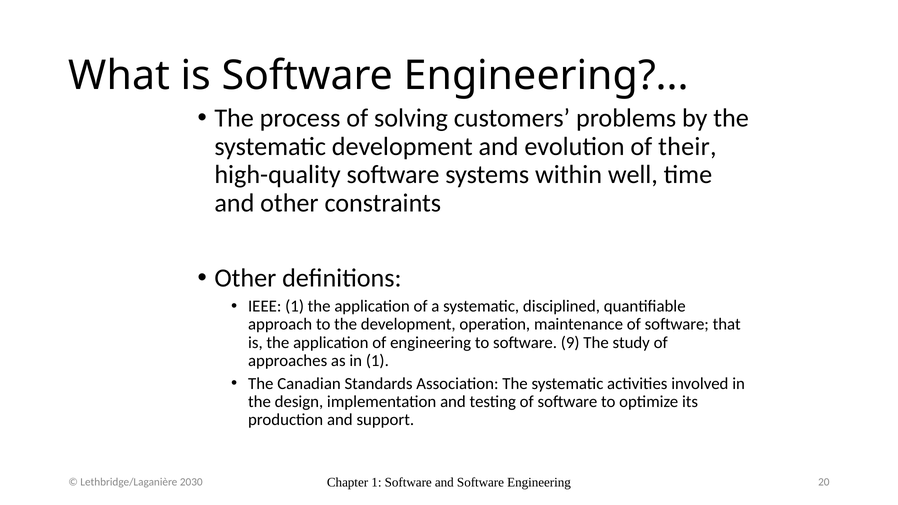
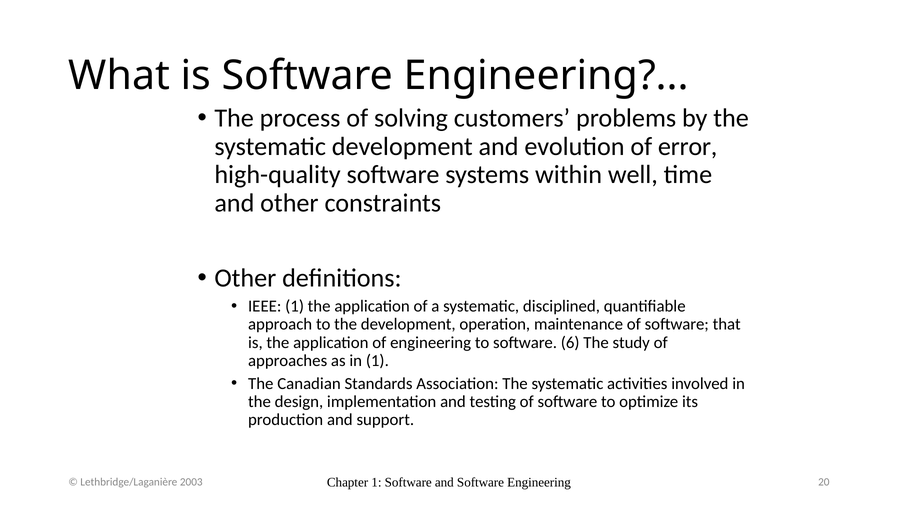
their: their -> error
9: 9 -> 6
2030: 2030 -> 2003
